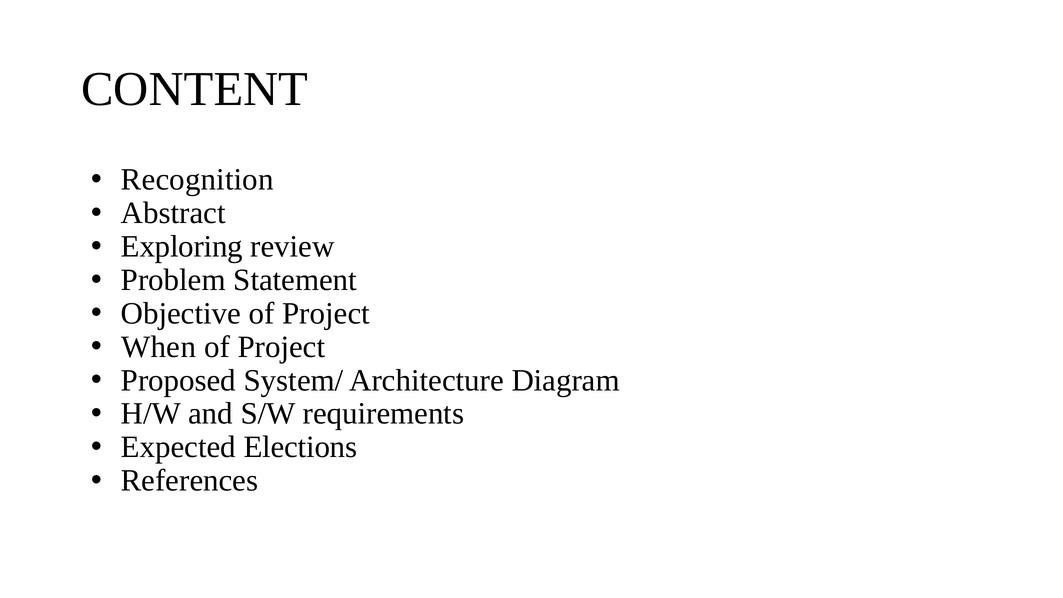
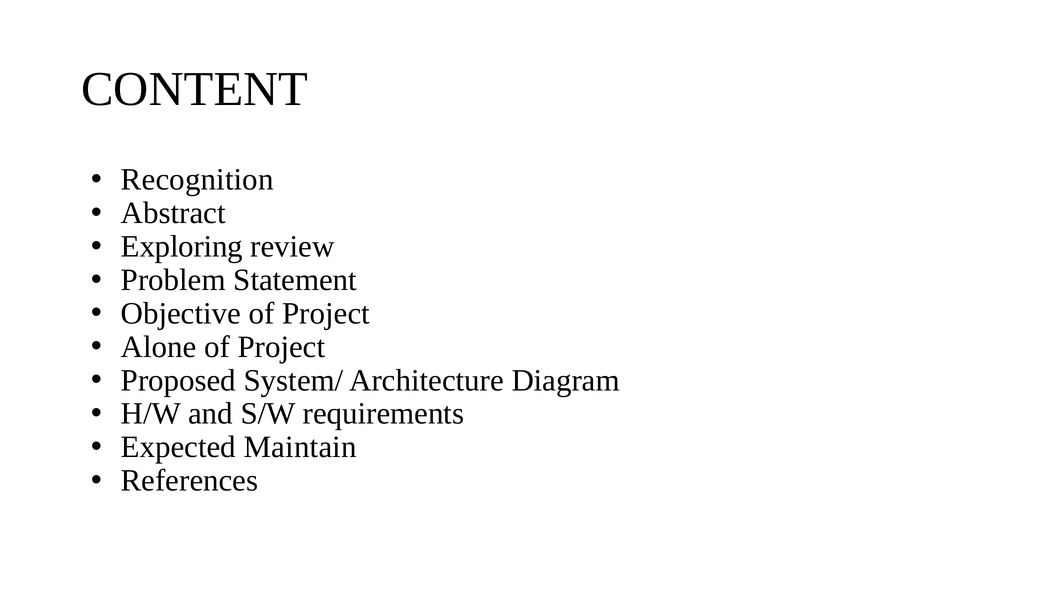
When: When -> Alone
Elections: Elections -> Maintain
